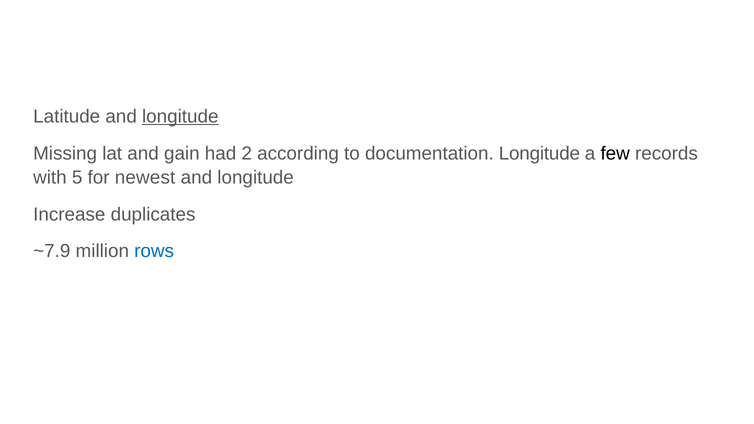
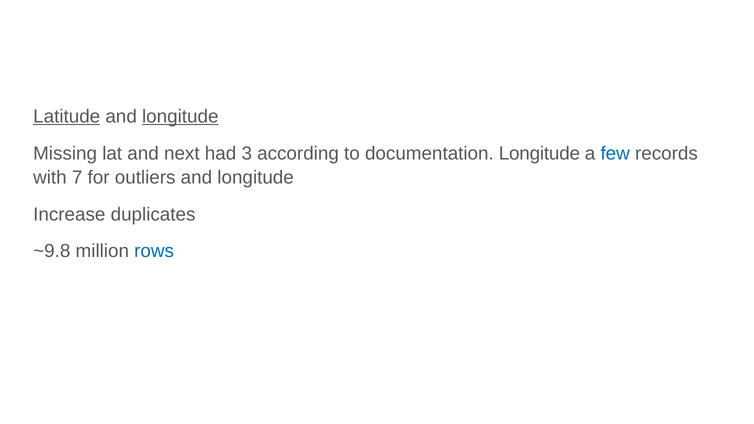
Latitude underline: none -> present
gain: gain -> next
2: 2 -> 3
few colour: black -> blue
5: 5 -> 7
newest: newest -> outliers
~7.9: ~7.9 -> ~9.8
